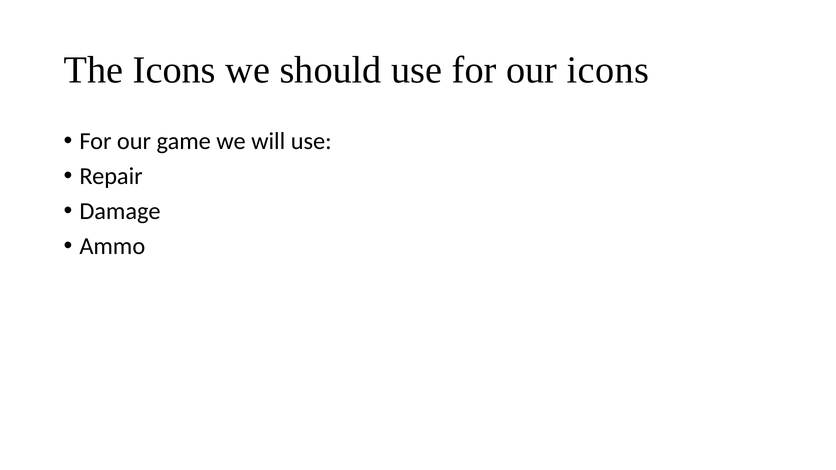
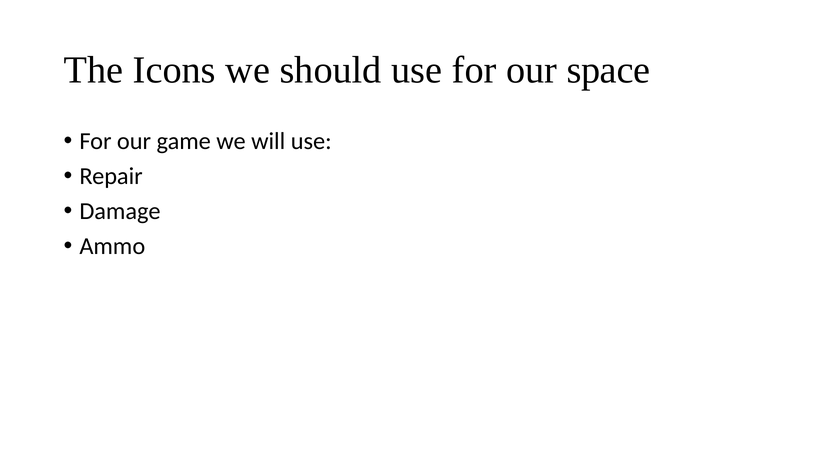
our icons: icons -> space
